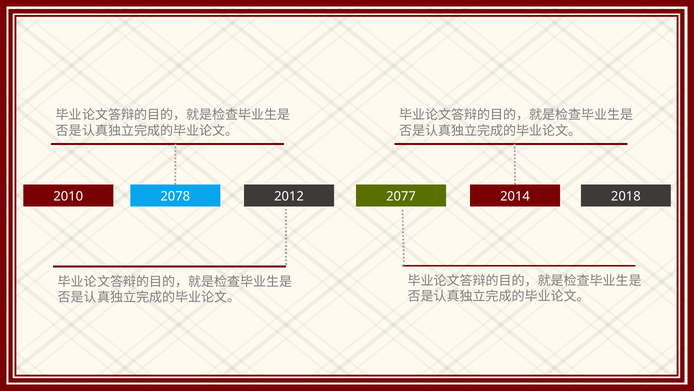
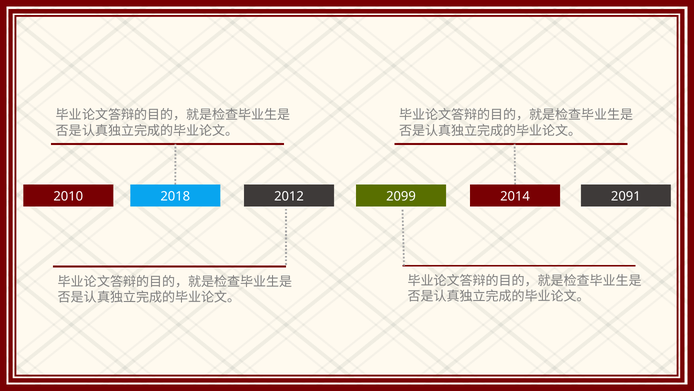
2078: 2078 -> 2018
2077: 2077 -> 2099
2018: 2018 -> 2091
